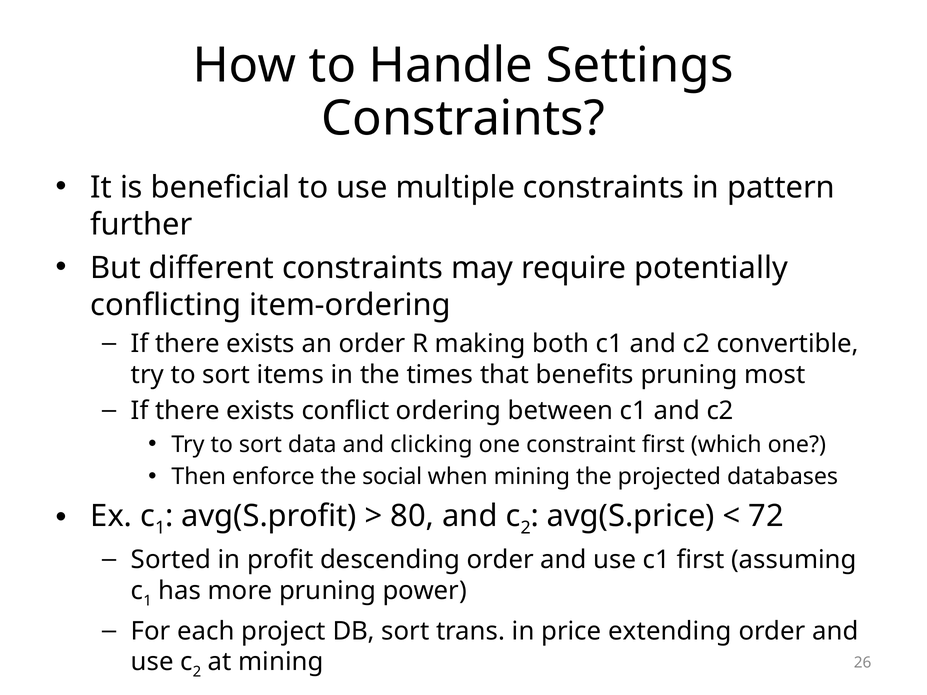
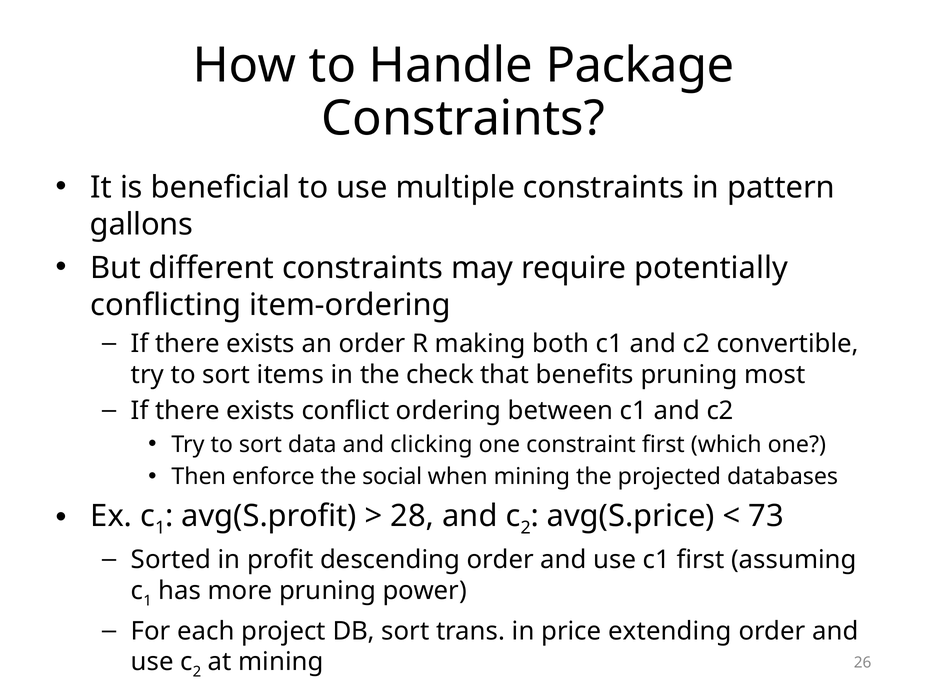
Settings: Settings -> Package
further: further -> gallons
times: times -> check
80: 80 -> 28
72: 72 -> 73
